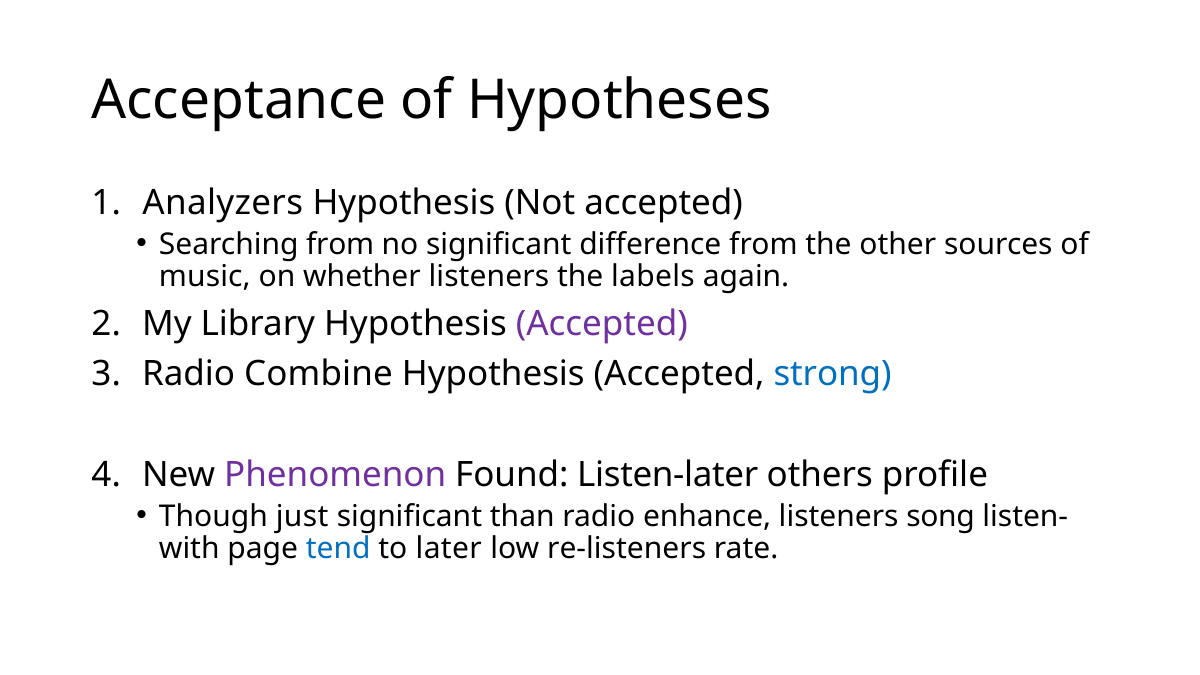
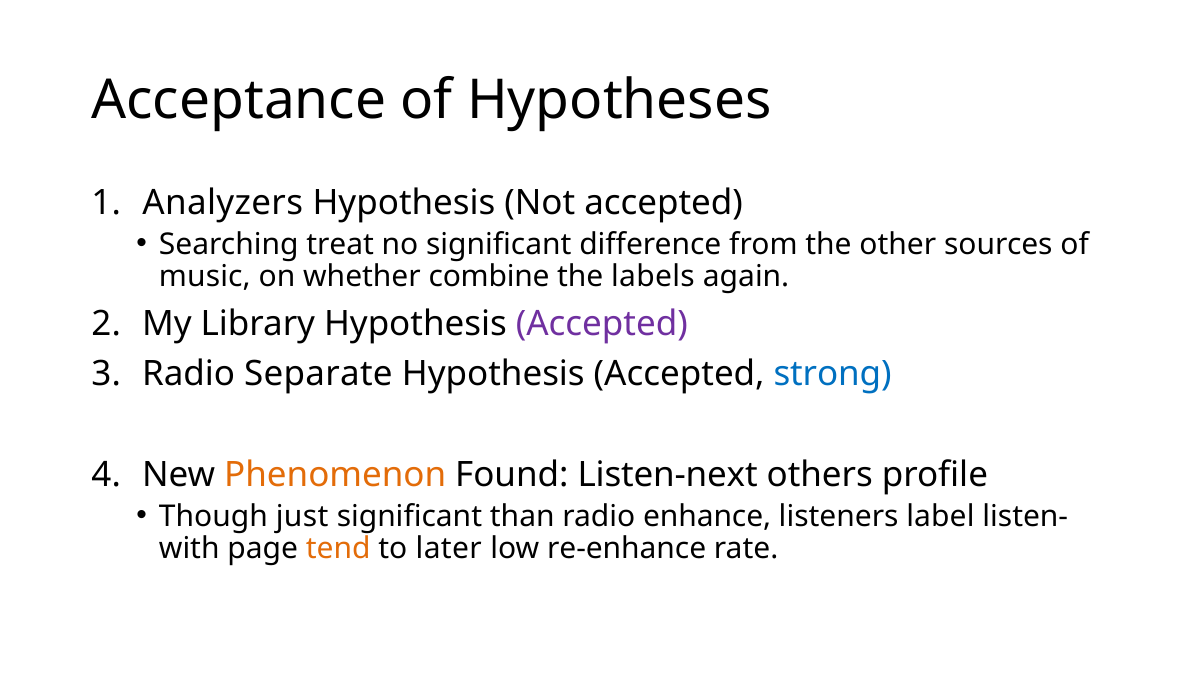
Searching from: from -> treat
whether listeners: listeners -> combine
Combine: Combine -> Separate
Phenomenon colour: purple -> orange
Listen-later: Listen-later -> Listen-next
song: song -> label
tend colour: blue -> orange
re-listeners: re-listeners -> re-enhance
